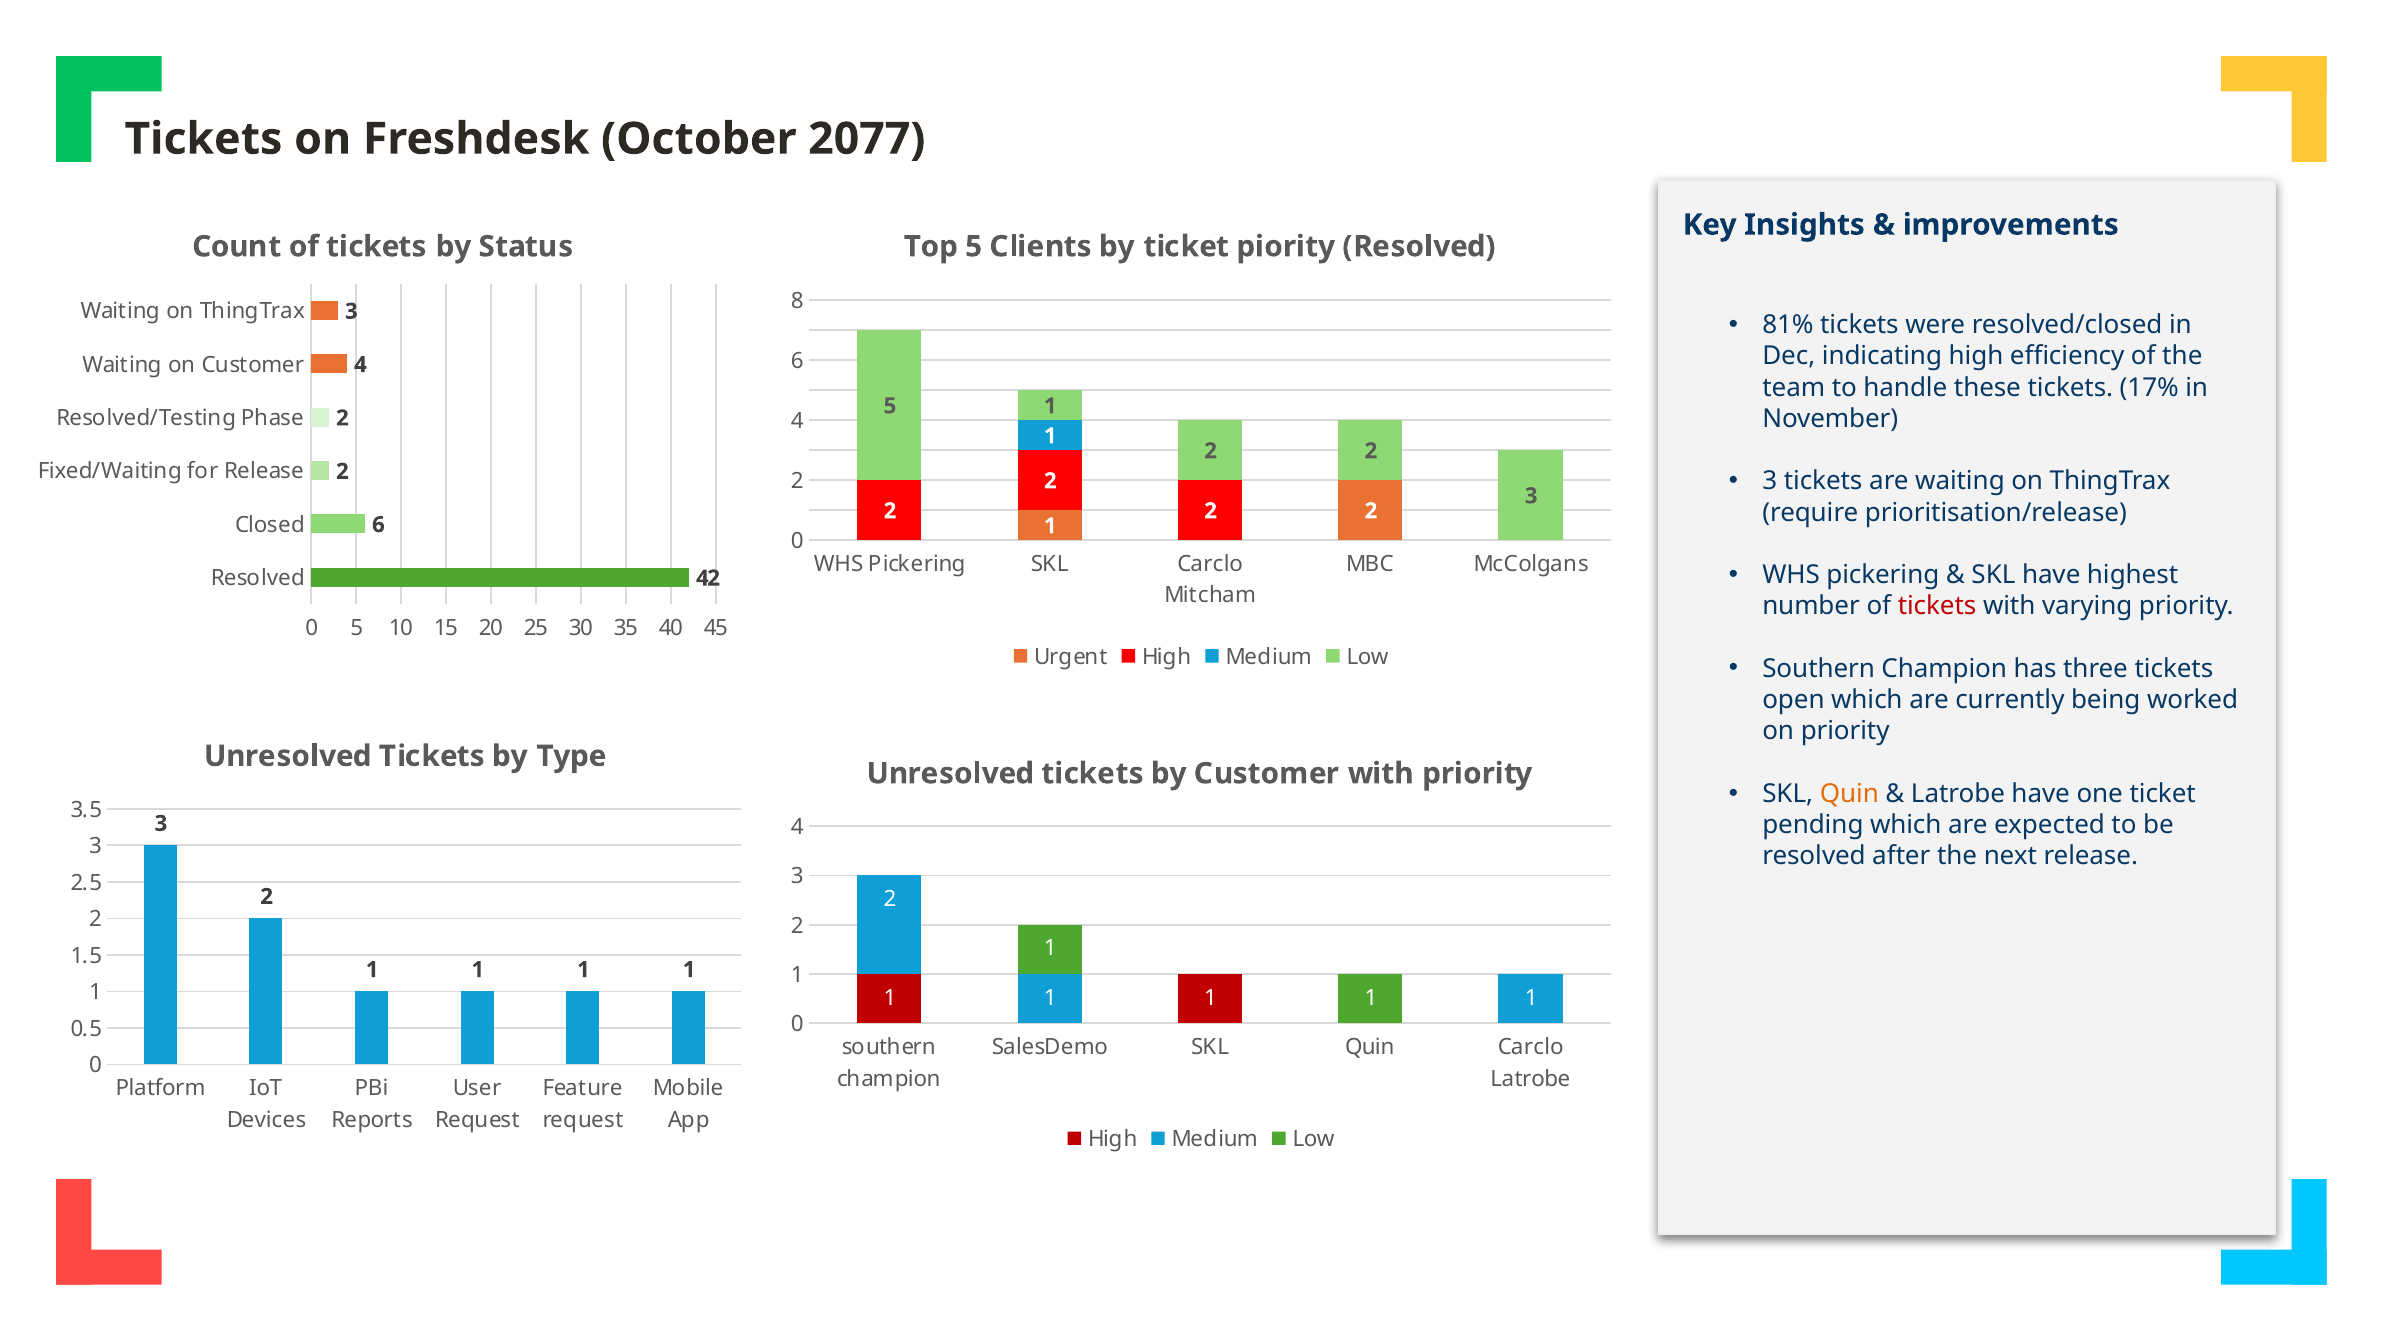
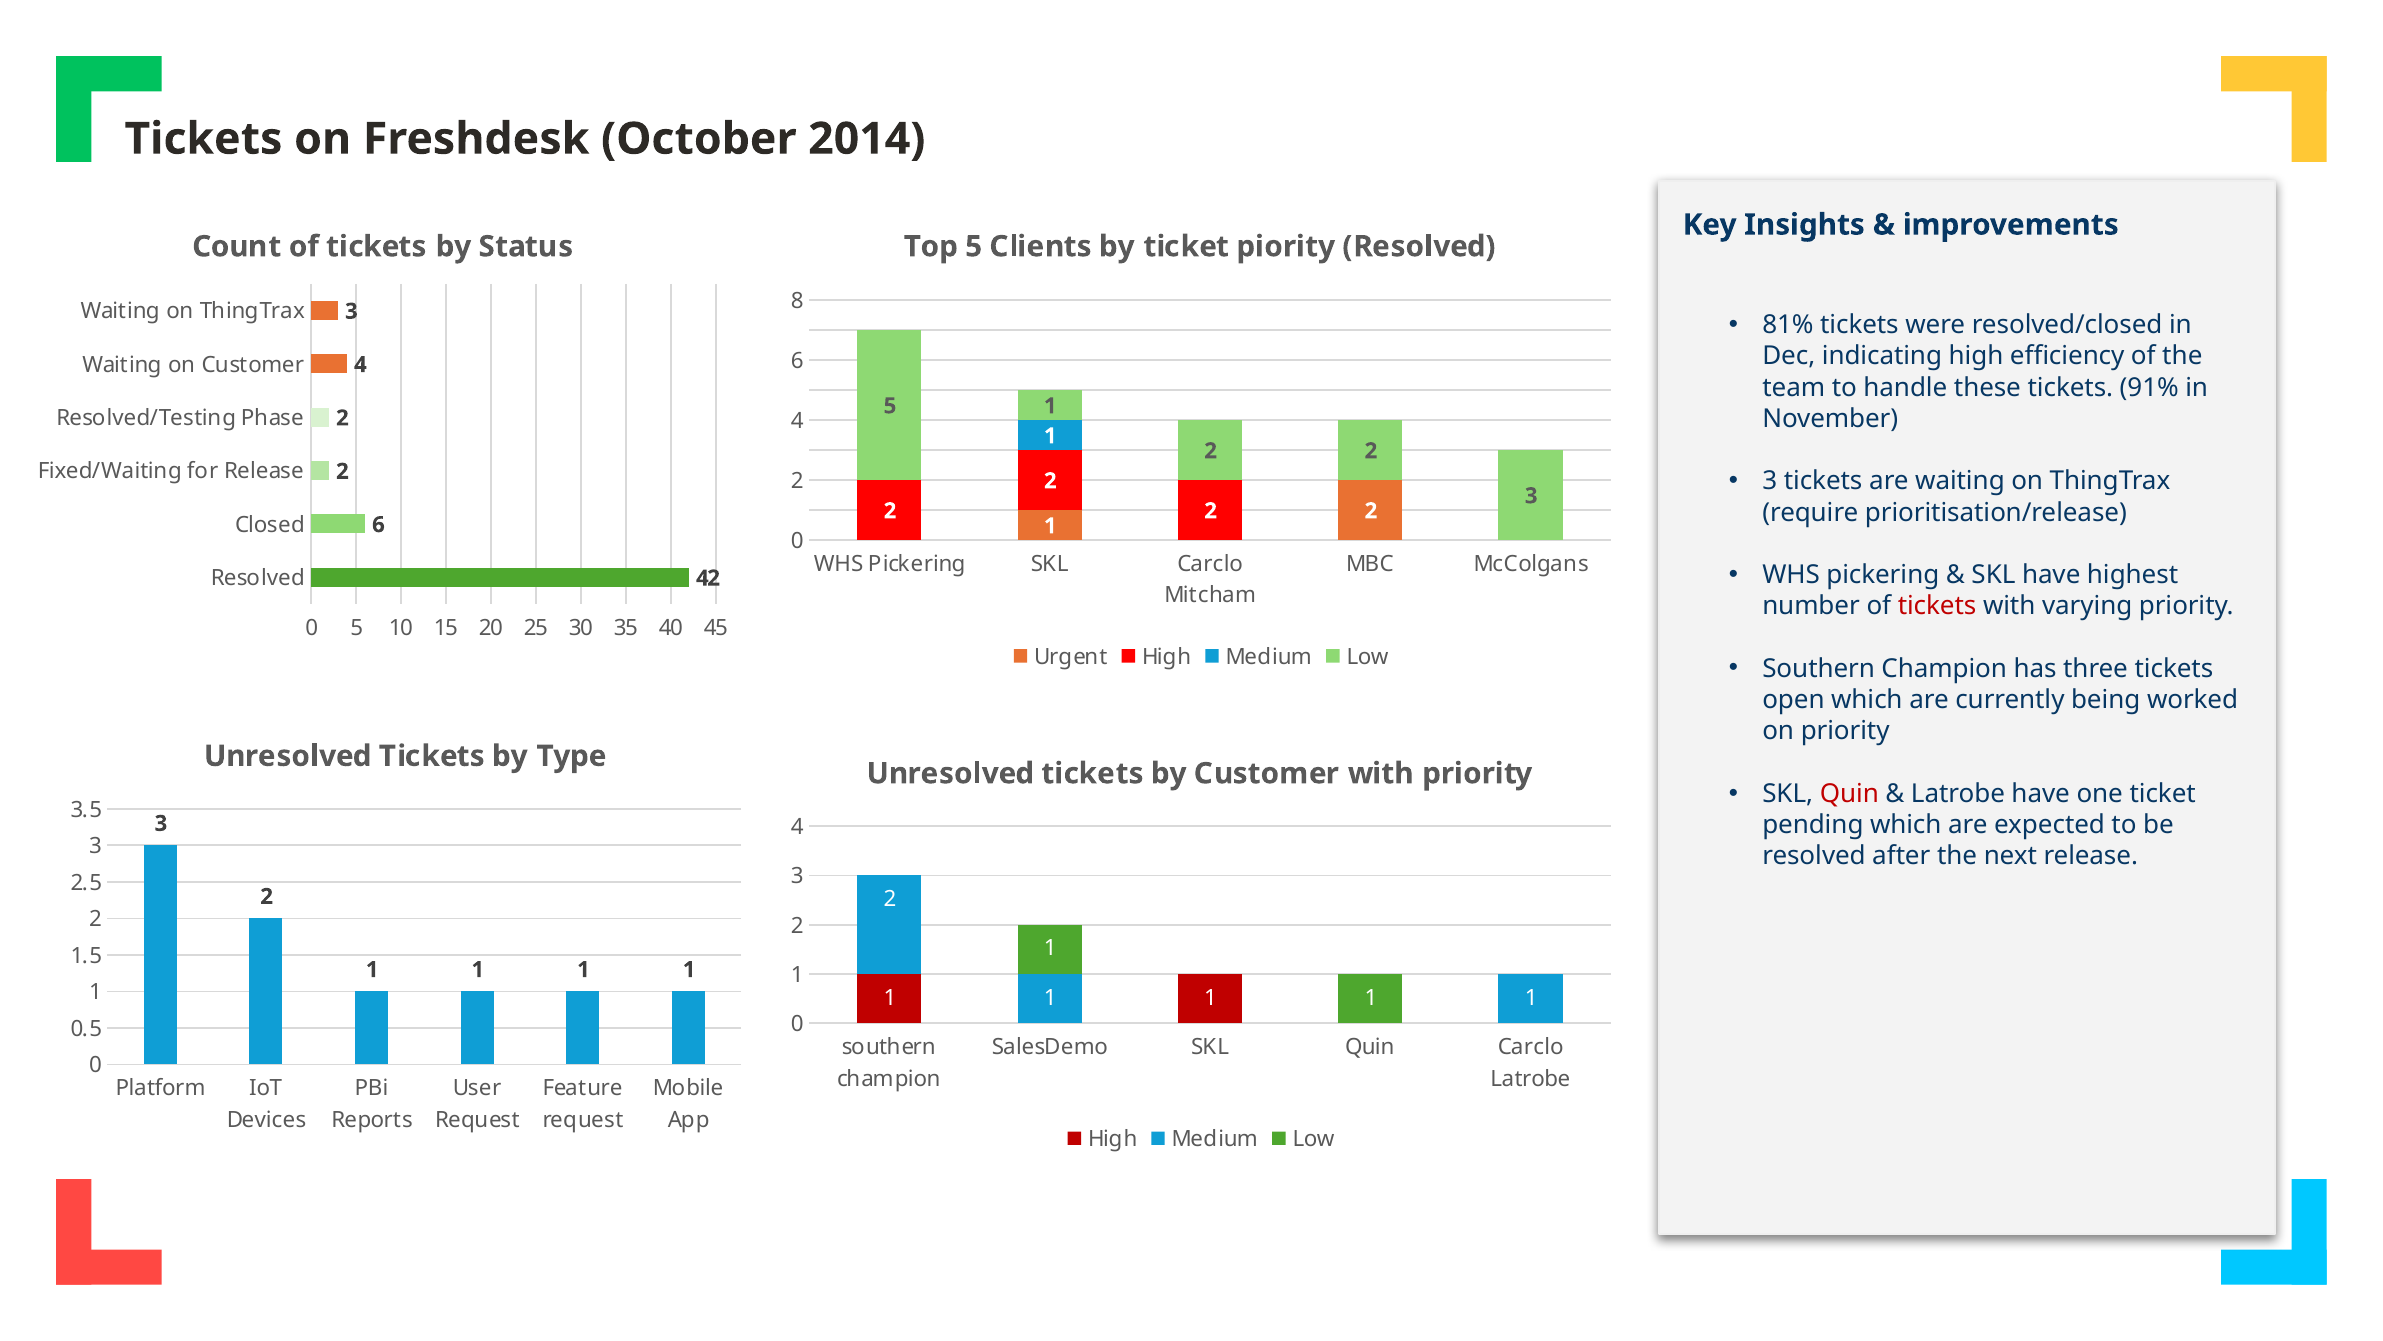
2077: 2077 -> 2014
17%: 17% -> 91%
Quin at (1849, 794) colour: orange -> red
